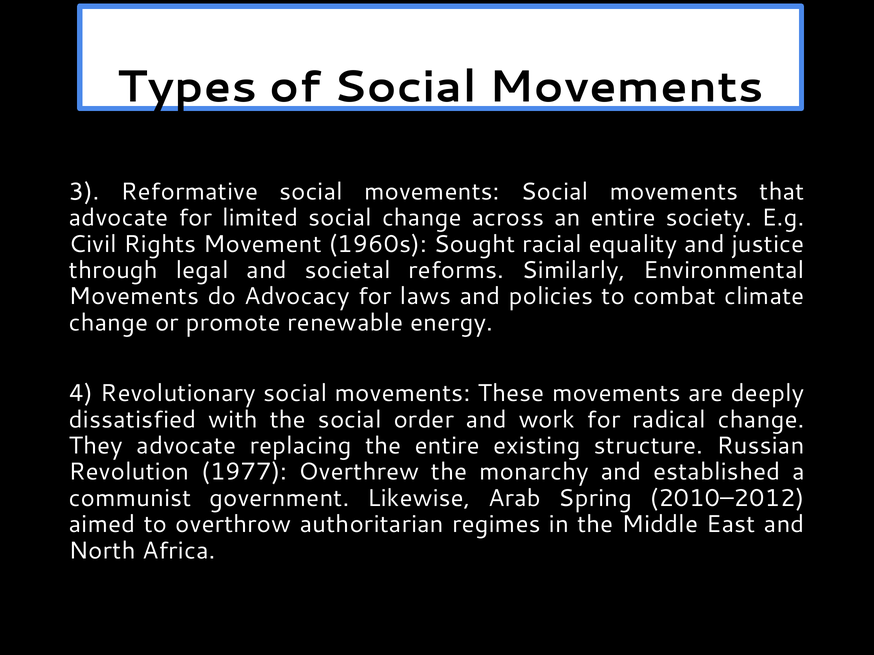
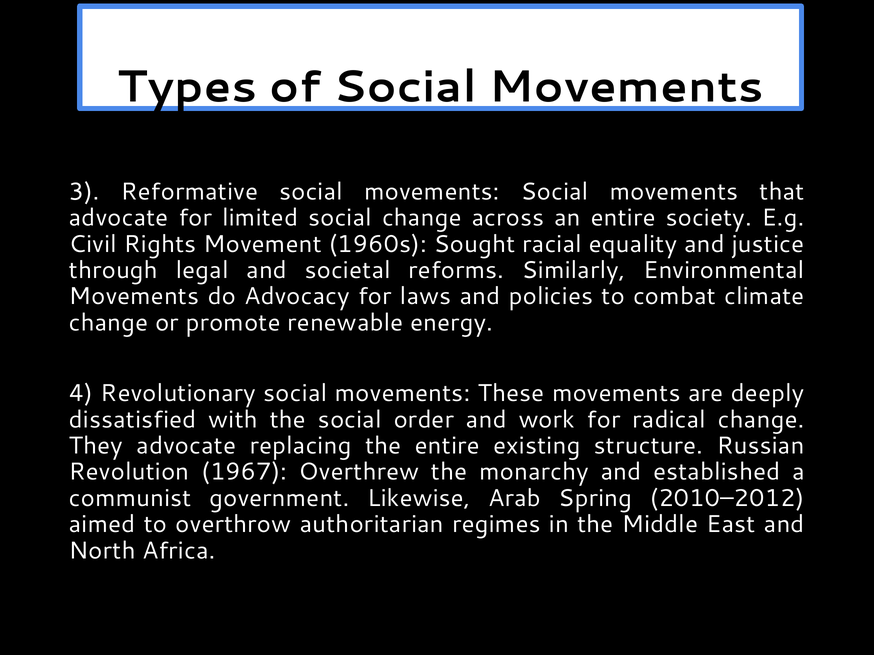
1977: 1977 -> 1967
